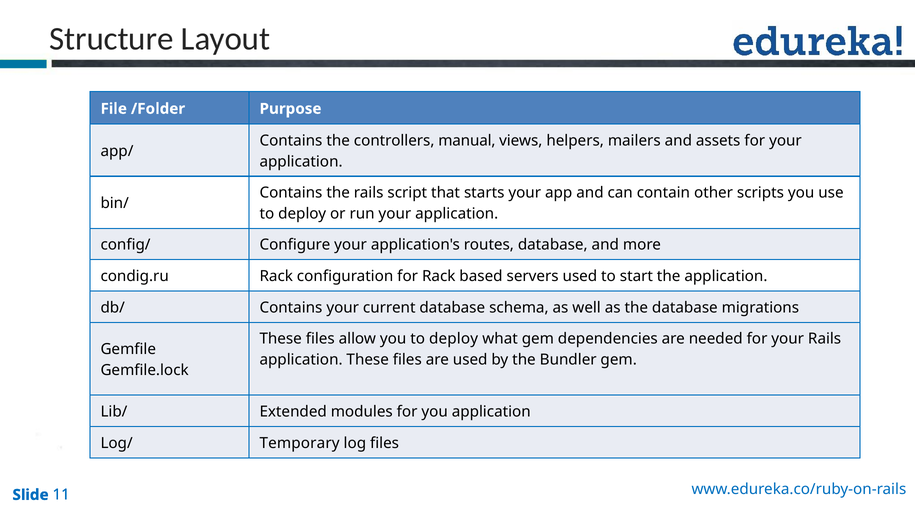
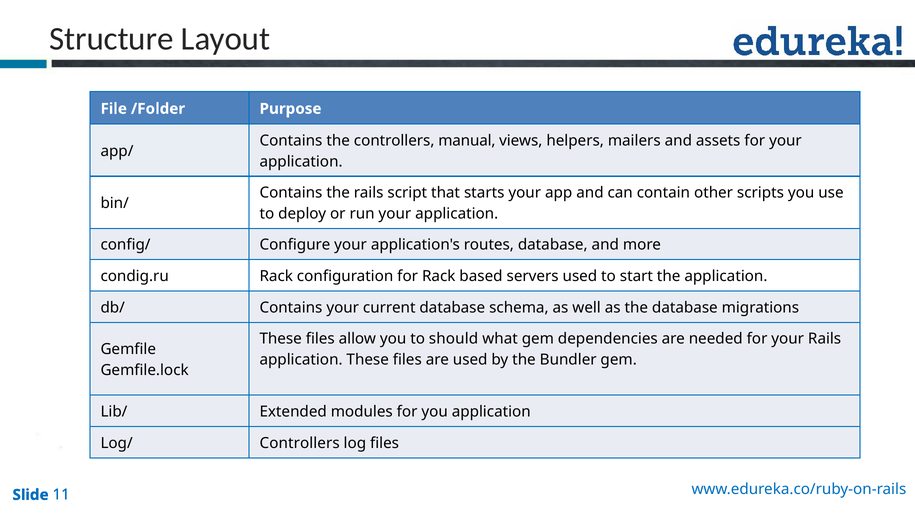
you to deploy: deploy -> should
Log/ Temporary: Temporary -> Controllers
